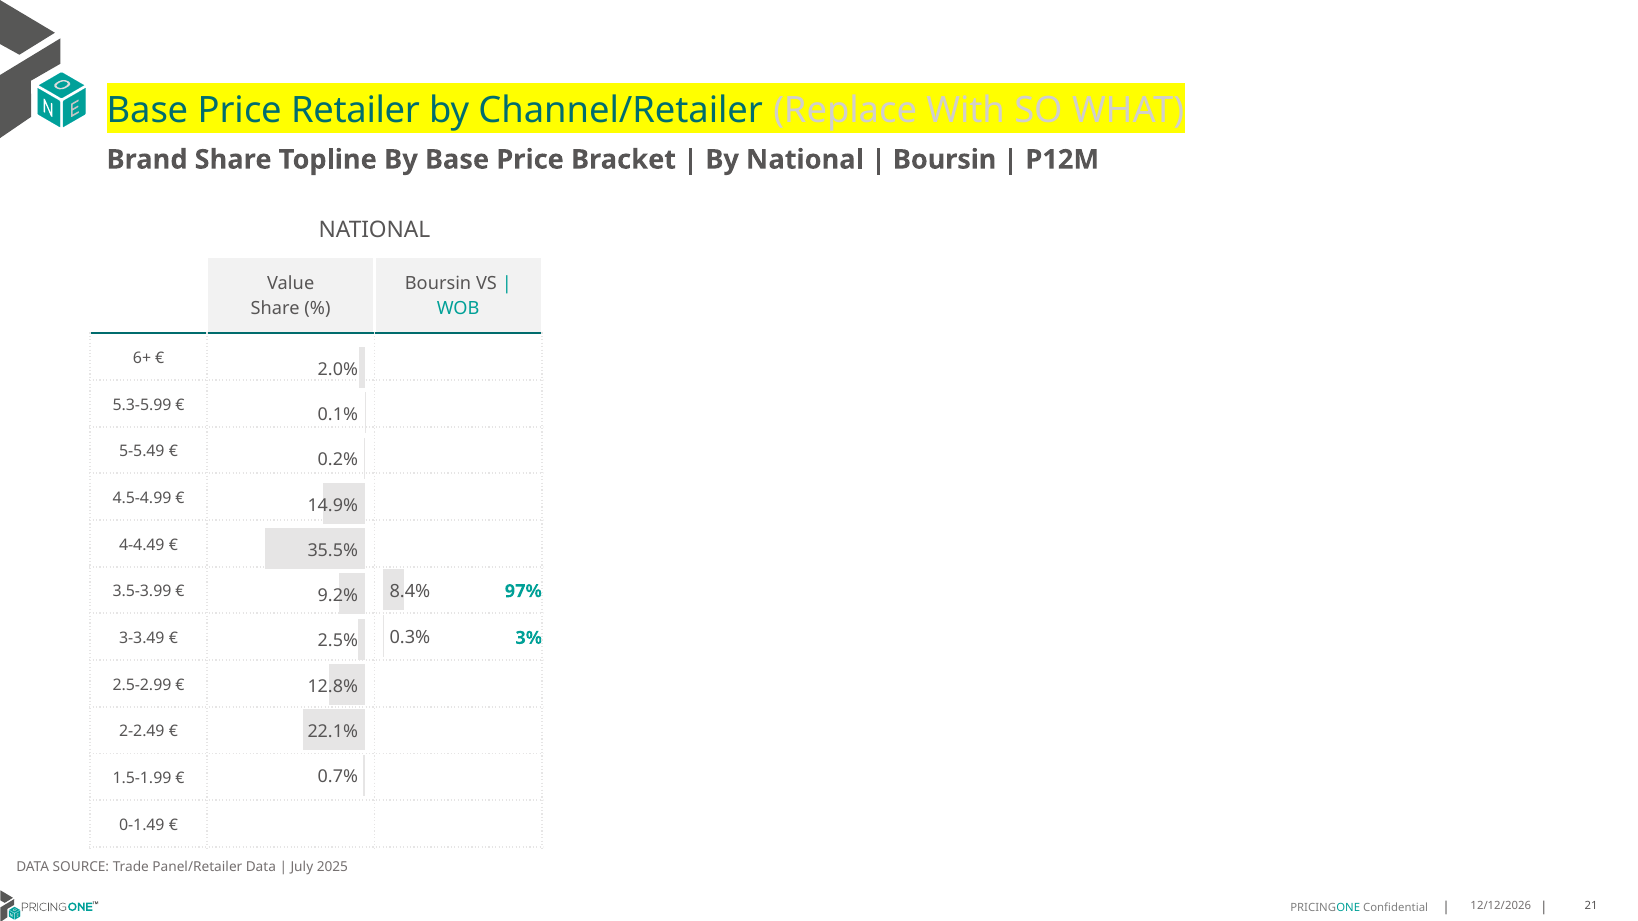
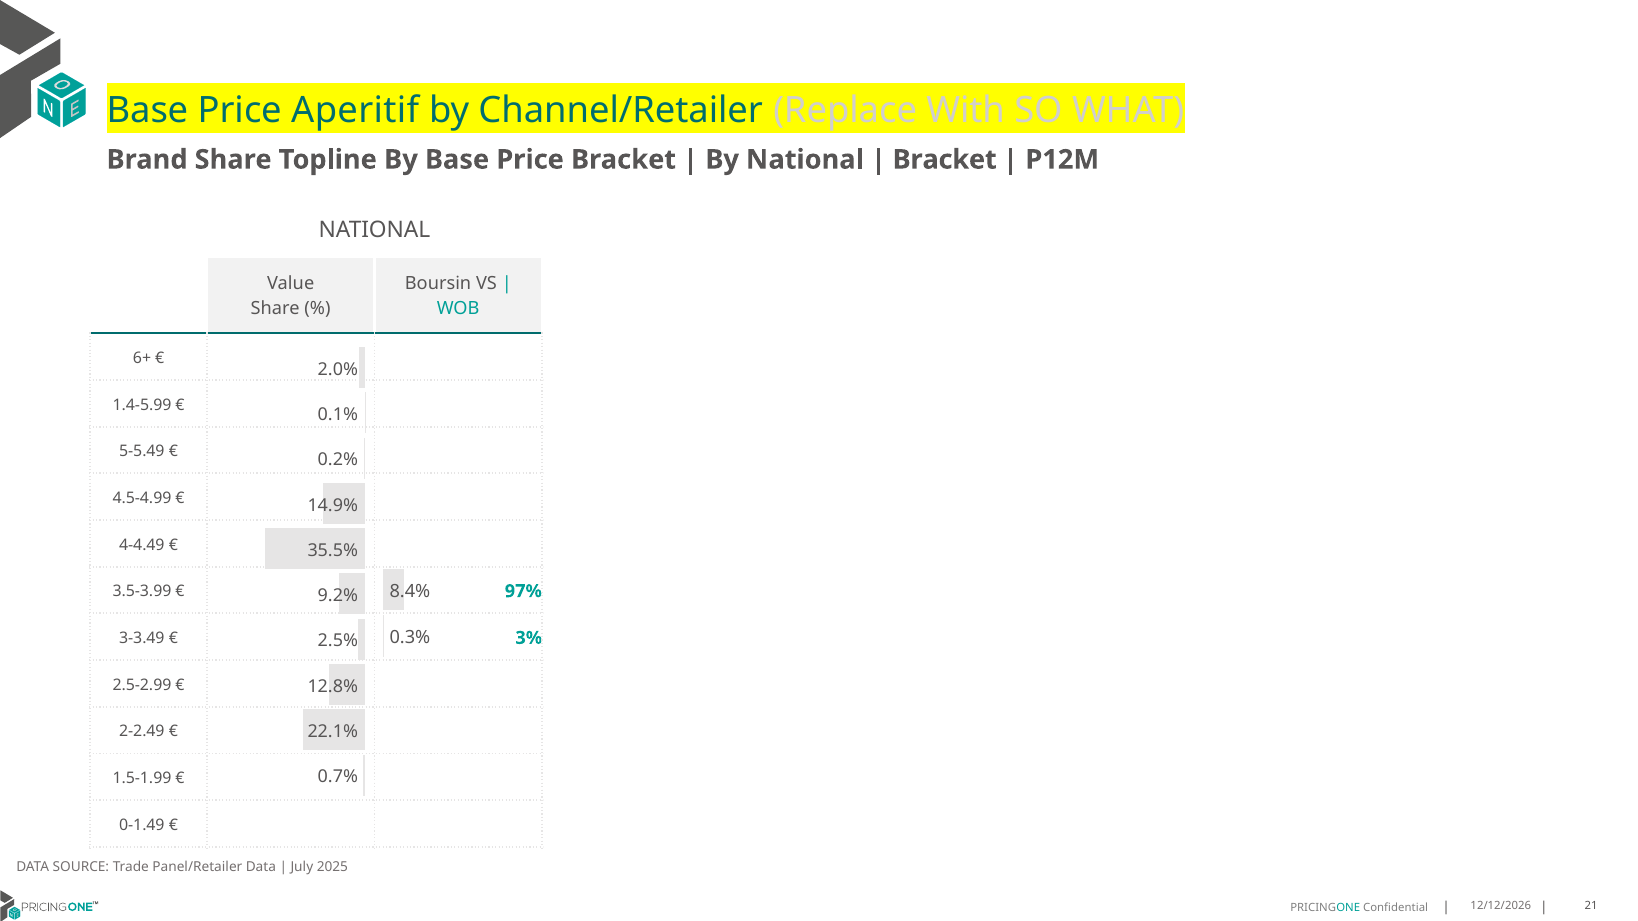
Retailer: Retailer -> Aperitif
Boursin at (945, 160): Boursin -> Bracket
5.3-5.99: 5.3-5.99 -> 1.4-5.99
